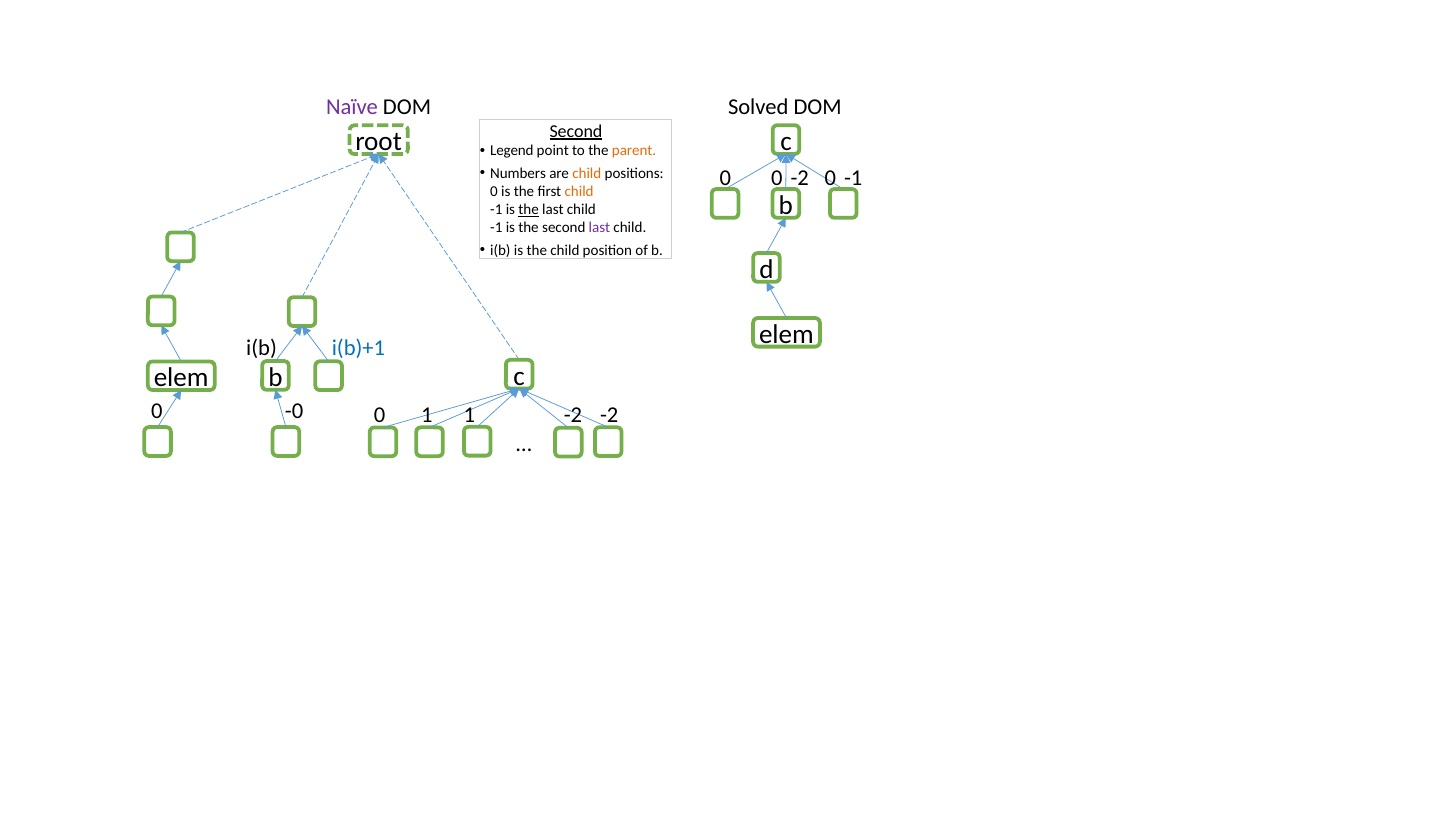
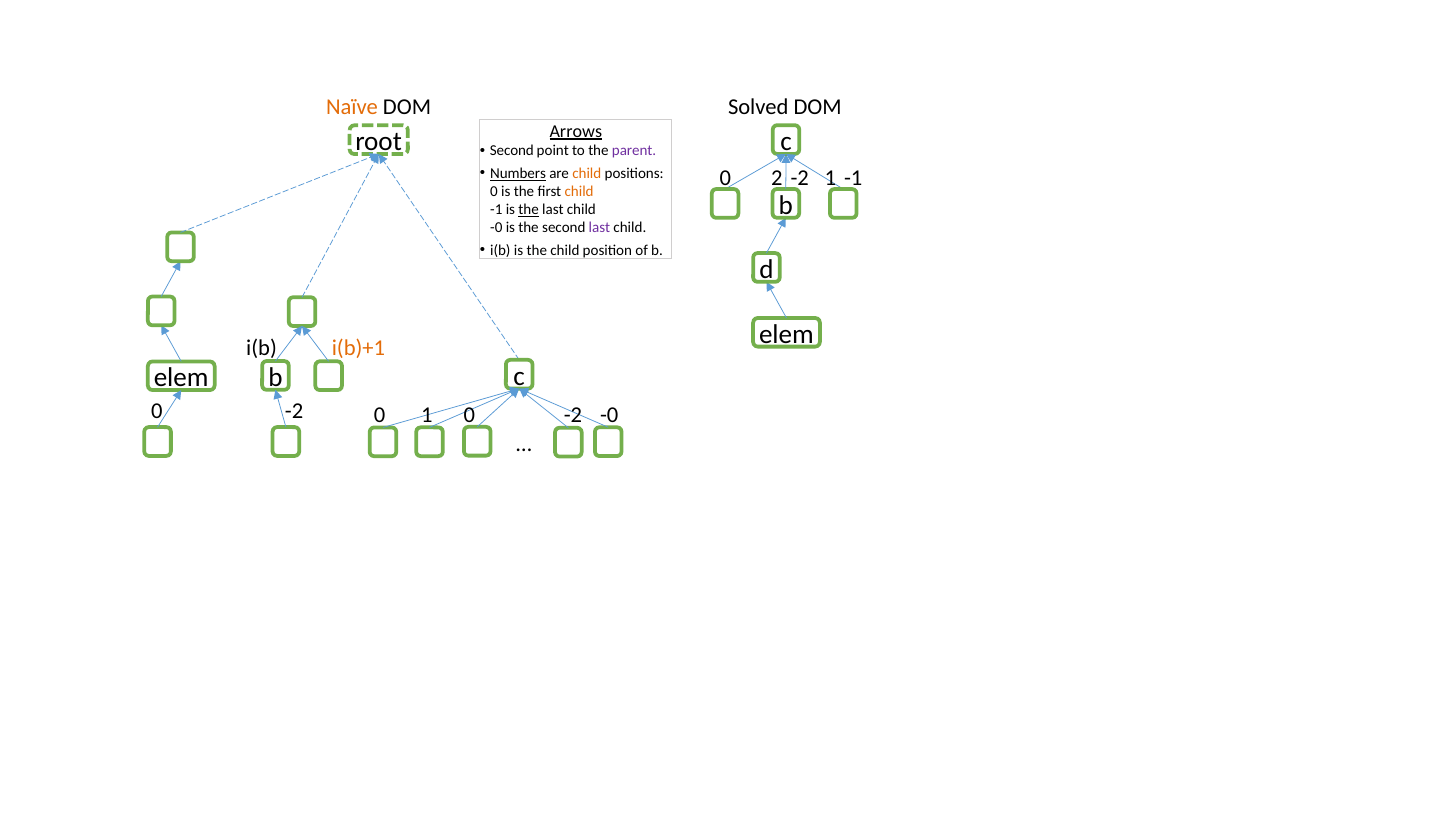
Naïve colour: purple -> orange
Second at (576, 131): Second -> Arrows
Legend at (512, 151): Legend -> Second
parent colour: orange -> purple
Numbers underline: none -> present
0 0: 0 -> 2
0 at (830, 178): 0 -> 1
-1 at (496, 228): -1 -> -0
i(b)+1 colour: blue -> orange
-0 at (294, 411): -0 -> -2
-2 -2: -2 -> -0
1 1: 1 -> 0
